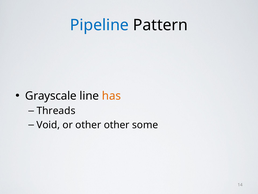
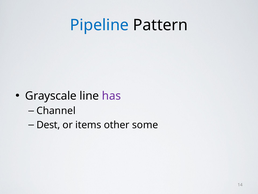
has colour: orange -> purple
Threads: Threads -> Channel
Void: Void -> Dest
or other: other -> items
